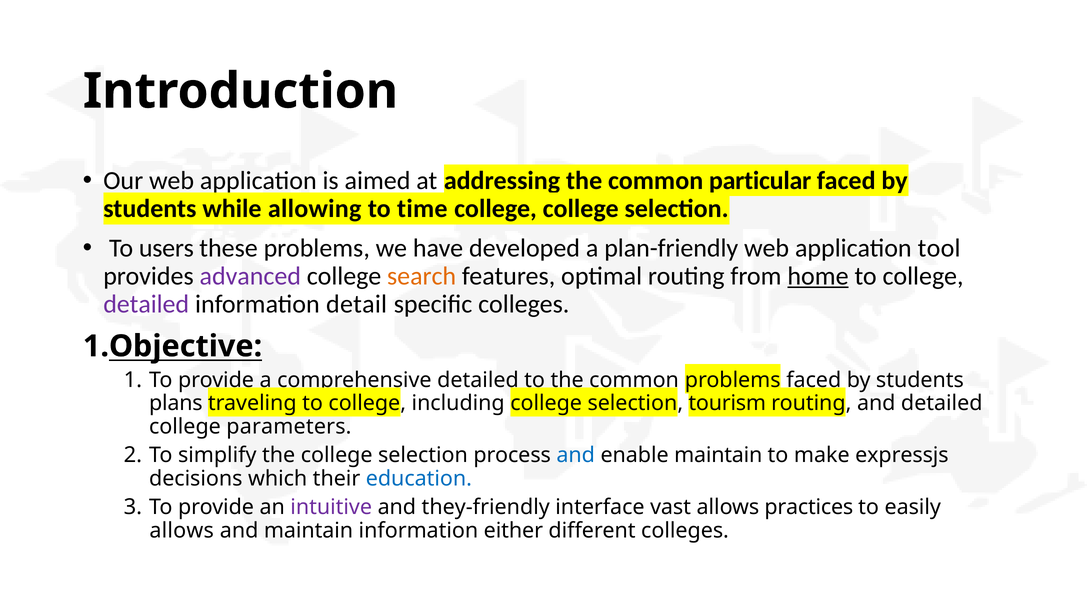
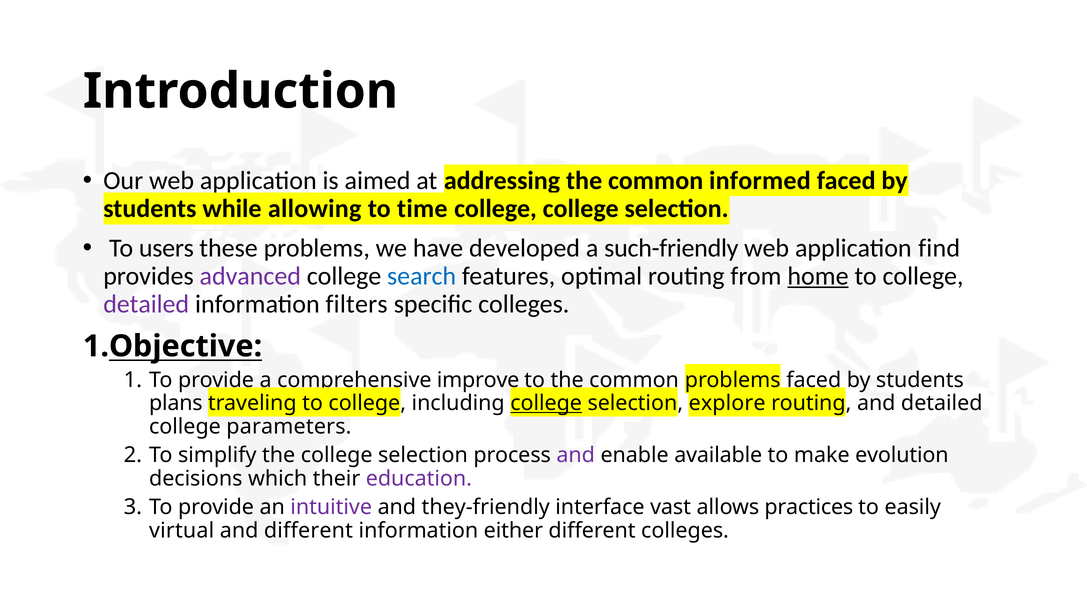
particular: particular -> informed
plan-friendly: plan-friendly -> such-friendly
tool: tool -> find
search colour: orange -> blue
detail: detail -> filters
detailed at (478, 380): detailed -> improve
college at (546, 404) underline: none -> present
tourism: tourism -> explore
and at (576, 456) colour: blue -> purple
enable maintain: maintain -> available
expressjs: expressjs -> evolution
education colour: blue -> purple
allows at (182, 531): allows -> virtual
and maintain: maintain -> different
